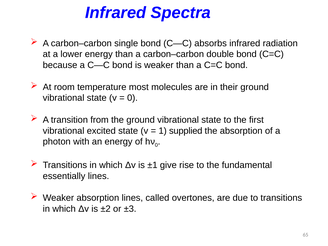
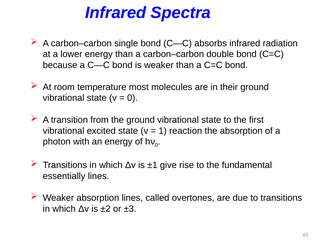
supplied: supplied -> reaction
